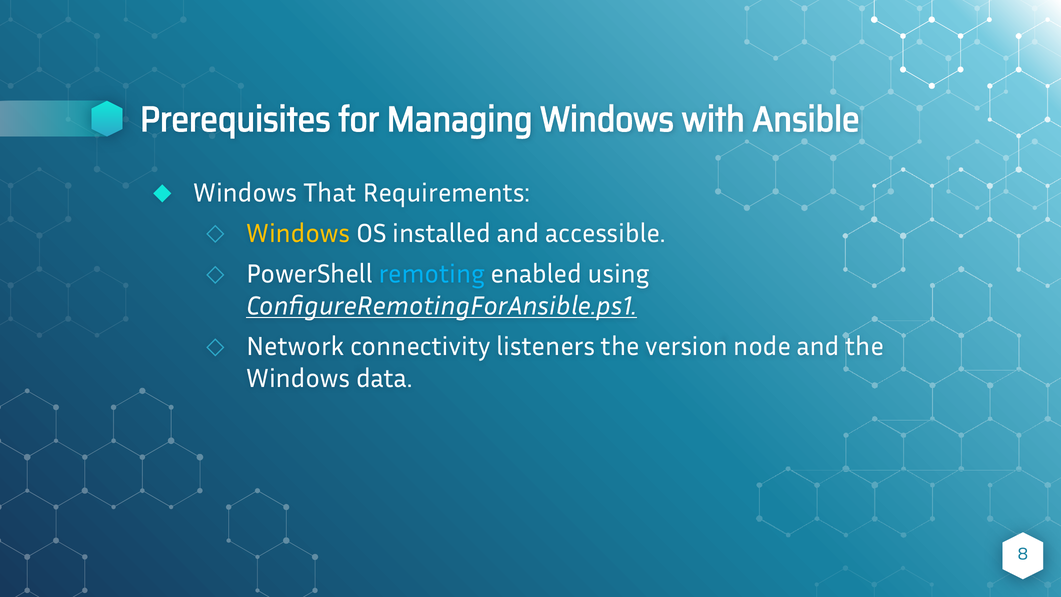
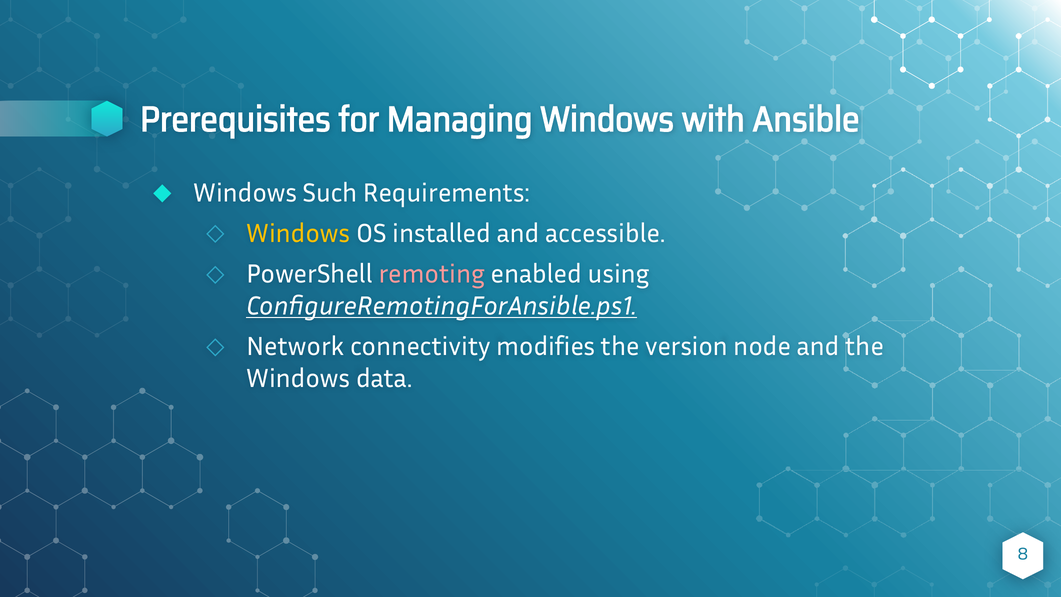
That: That -> Such
remoting colour: light blue -> pink
listeners: listeners -> modifies
